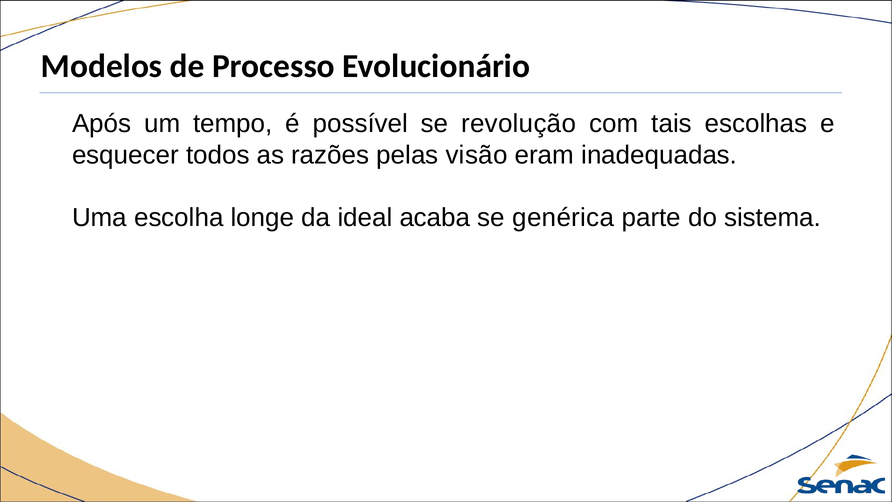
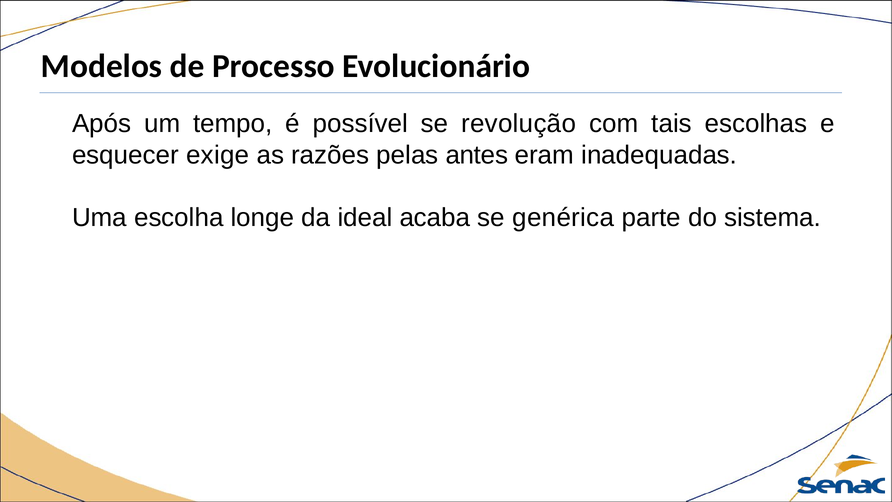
todos: todos -> exige
visão: visão -> antes
